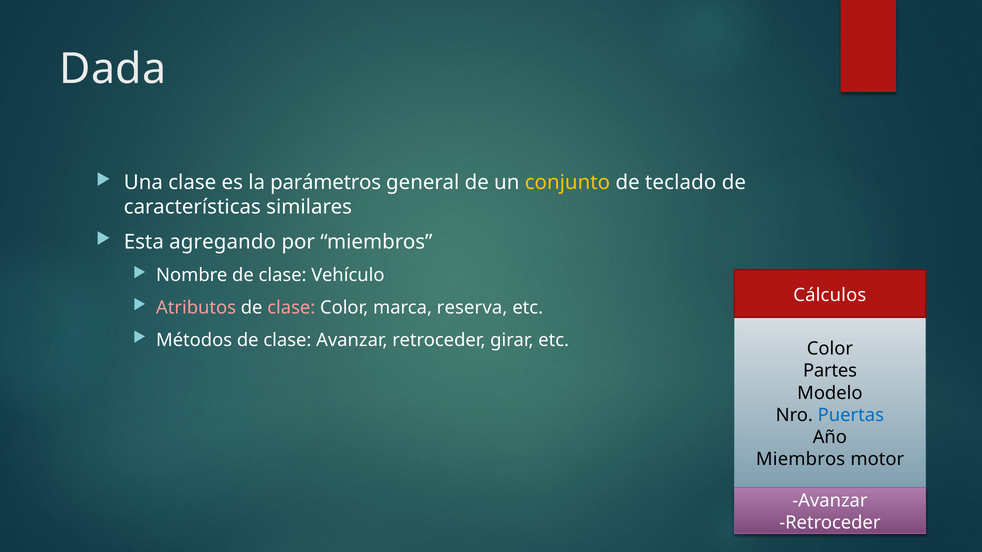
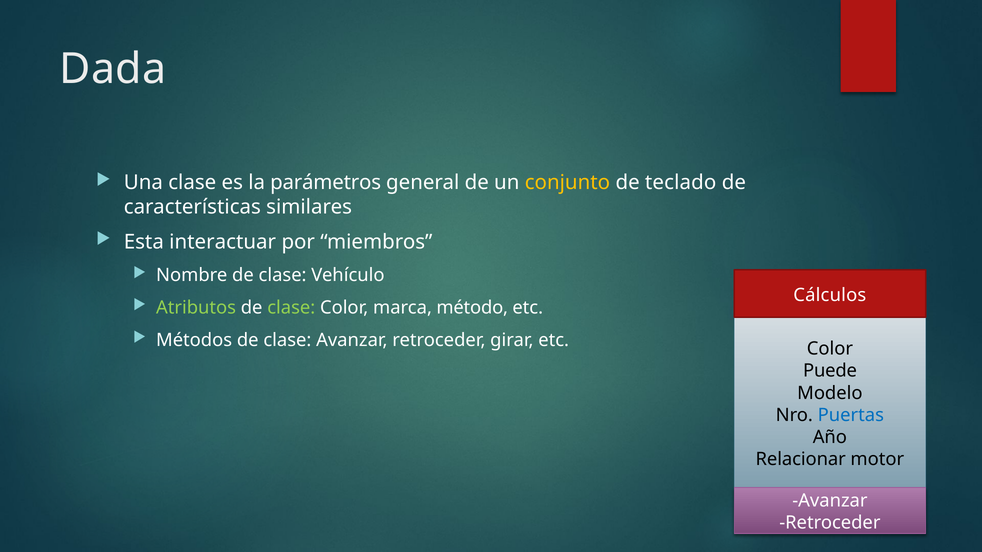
agregando: agregando -> interactuar
Atributos colour: pink -> light green
clase at (291, 308) colour: pink -> light green
reserva: reserva -> método
Partes: Partes -> Puede
Miembros at (801, 459): Miembros -> Relacionar
